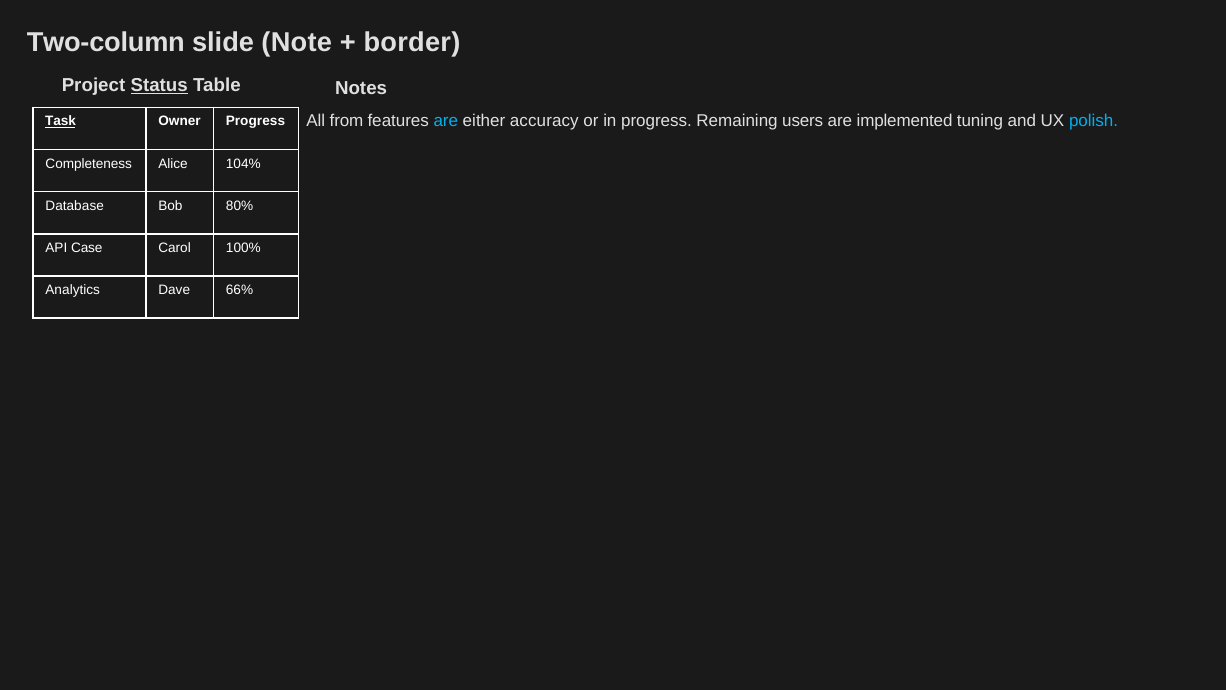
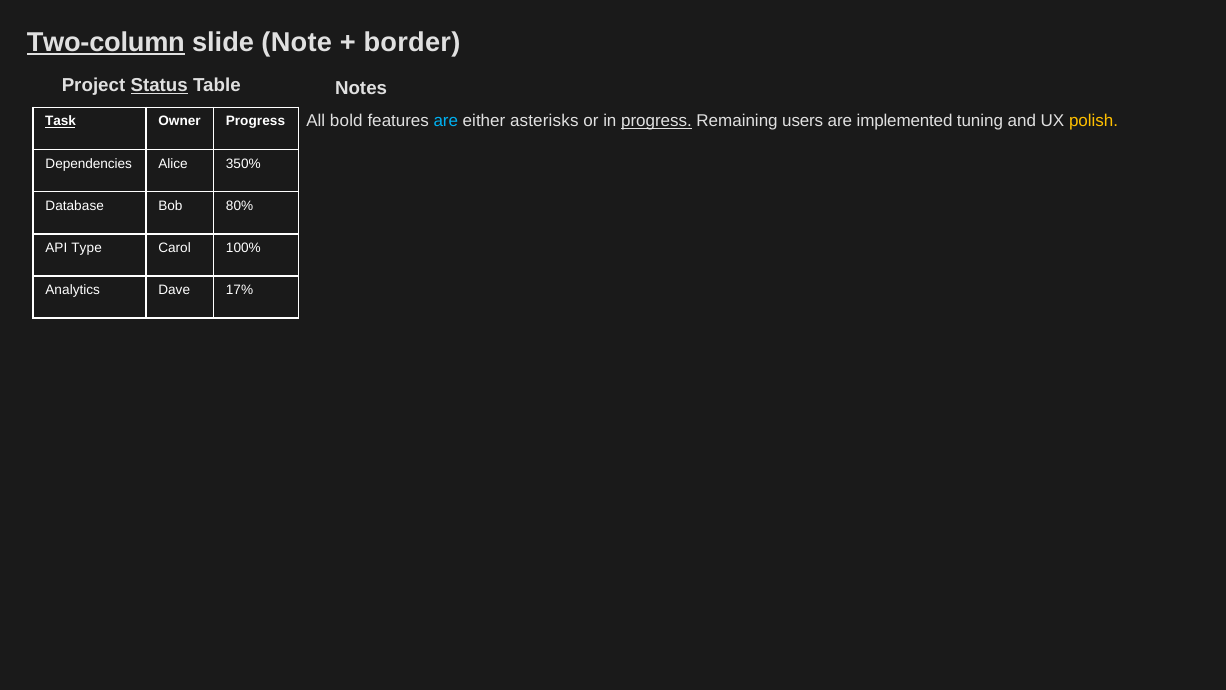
Two-column underline: none -> present
from: from -> bold
accuracy: accuracy -> asterisks
progress at (656, 121) underline: none -> present
polish colour: light blue -> yellow
Completeness: Completeness -> Dependencies
104%: 104% -> 350%
Case: Case -> Type
66%: 66% -> 17%
